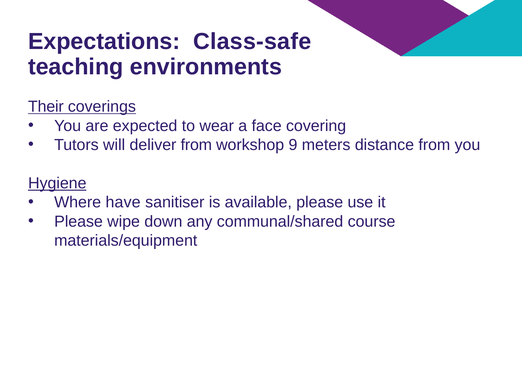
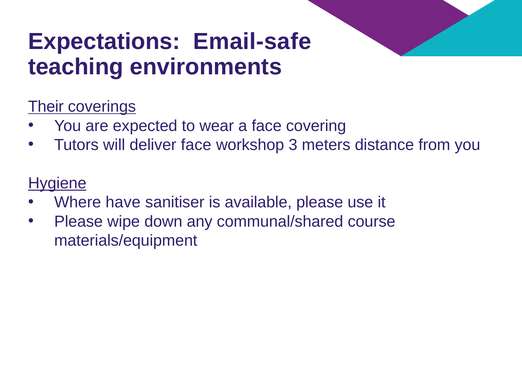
Class-safe: Class-safe -> Email-safe
deliver from: from -> face
9: 9 -> 3
